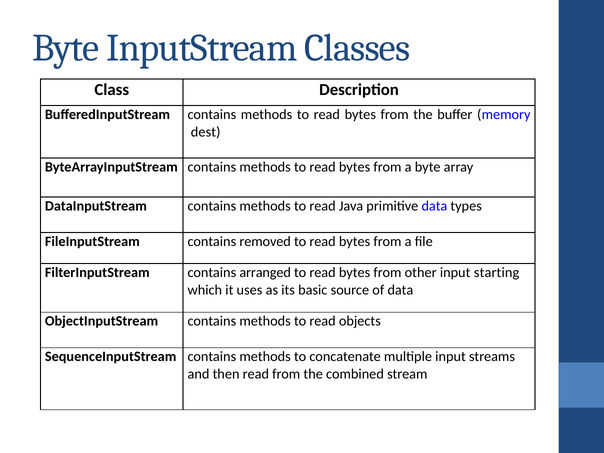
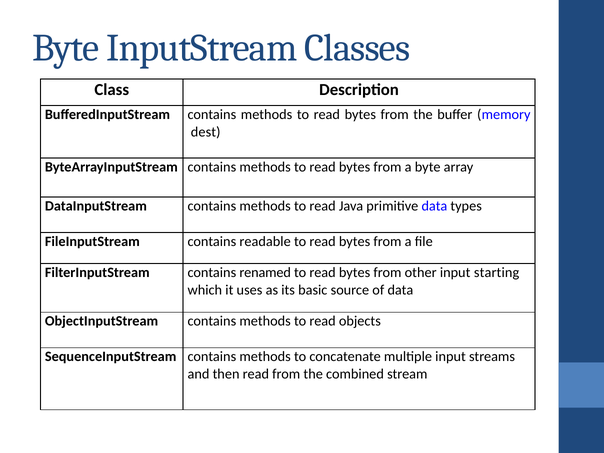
removed: removed -> readable
arranged: arranged -> renamed
